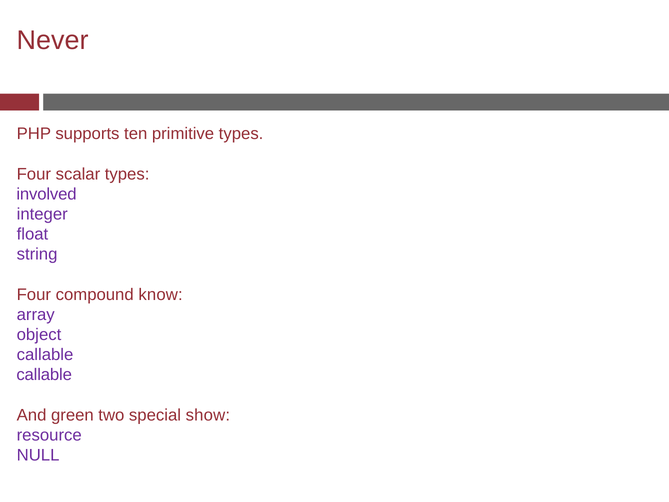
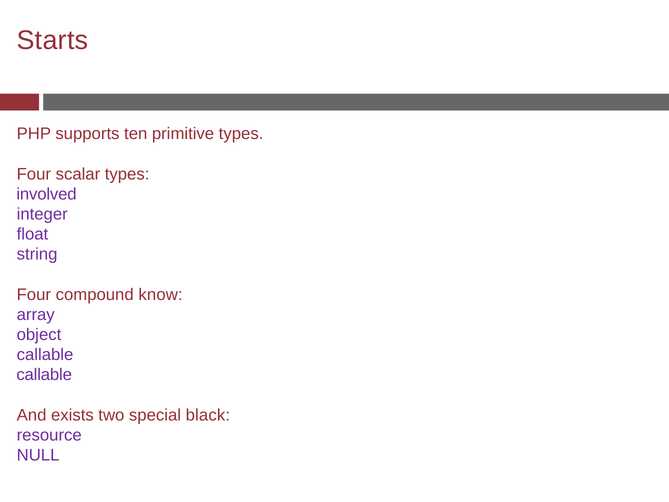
Never: Never -> Starts
green: green -> exists
show: show -> black
